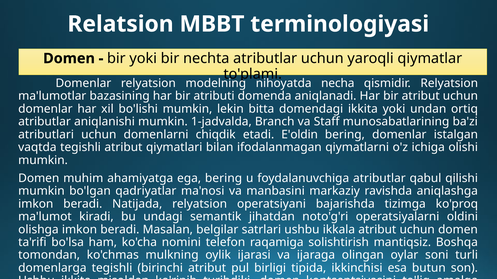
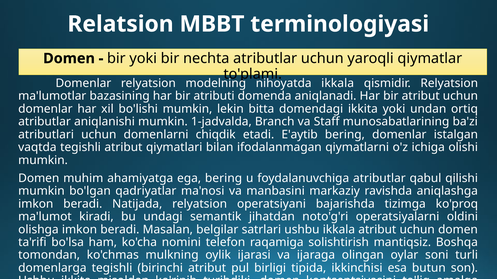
nihoyatda necha: necha -> ikkala
E'oldin: E'oldin -> E'aytib
